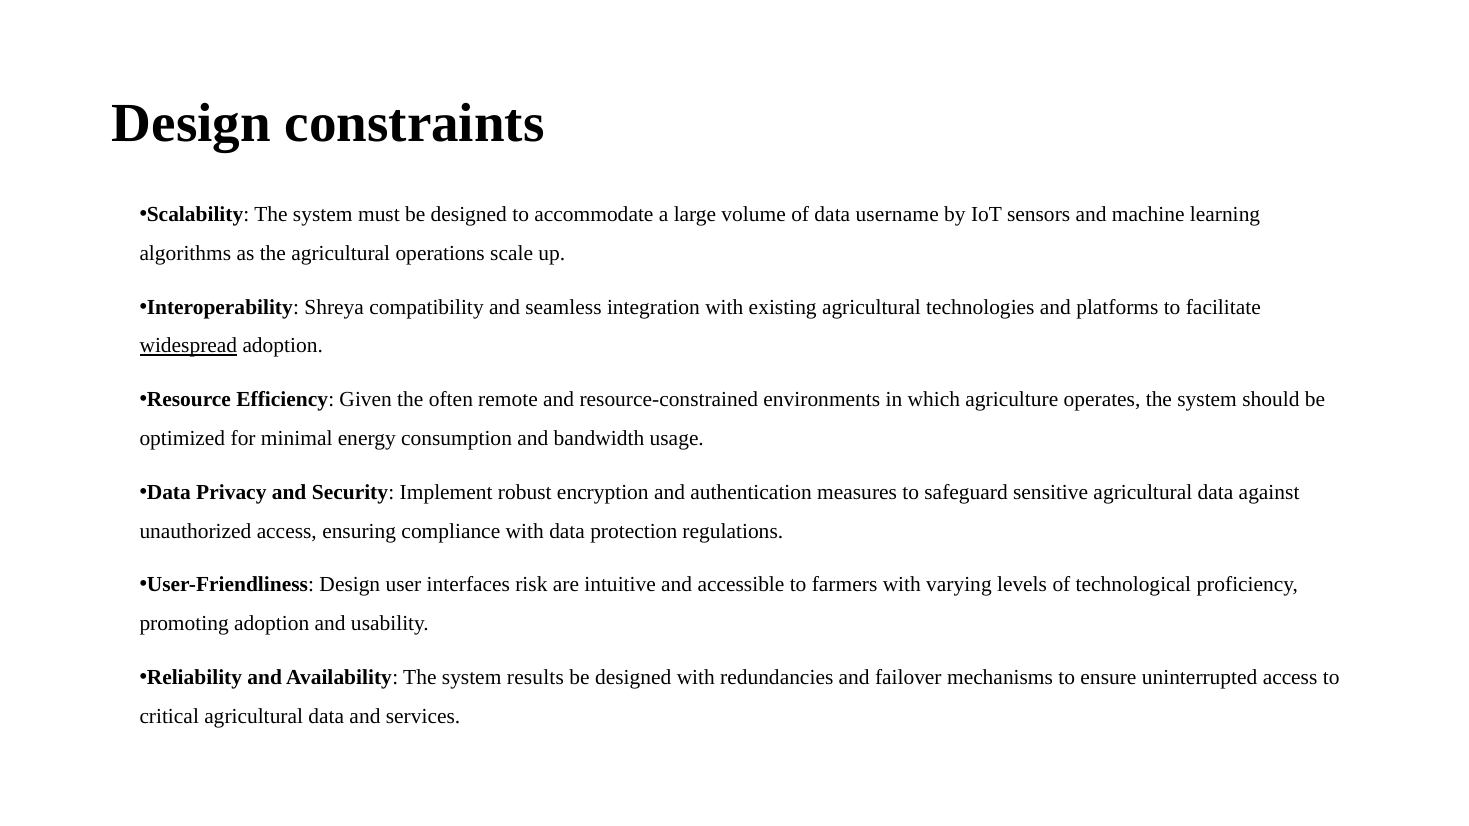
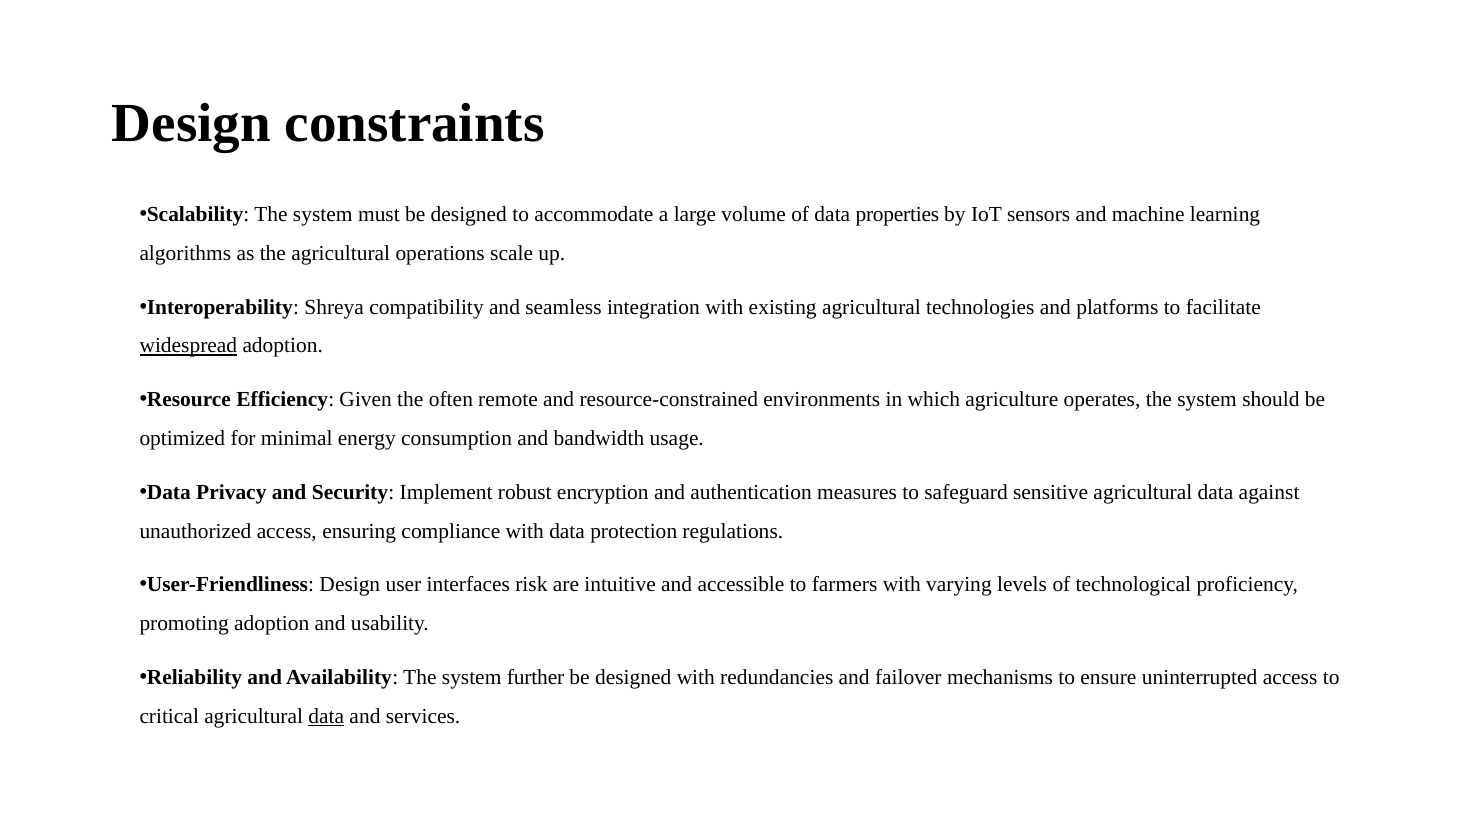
username: username -> properties
results: results -> further
data at (326, 716) underline: none -> present
